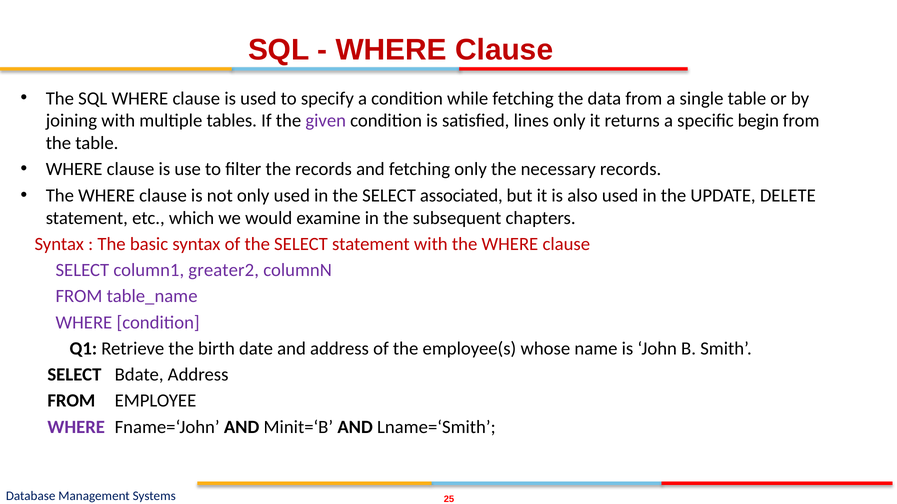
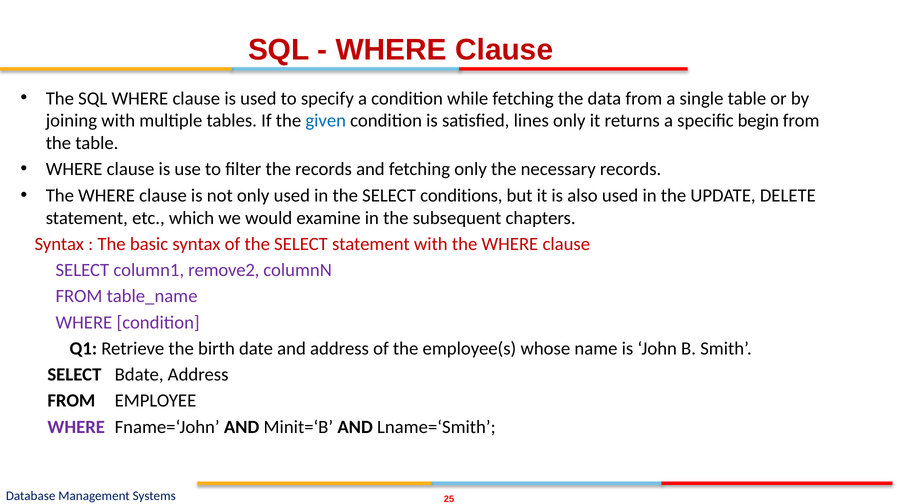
given colour: purple -> blue
associated: associated -> conditions
greater2: greater2 -> remove2
